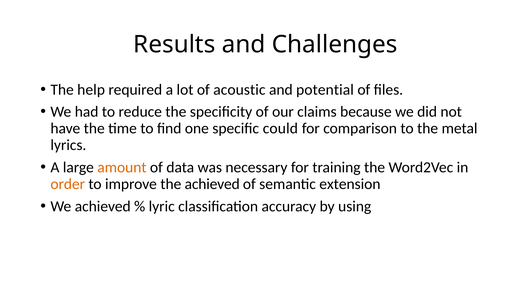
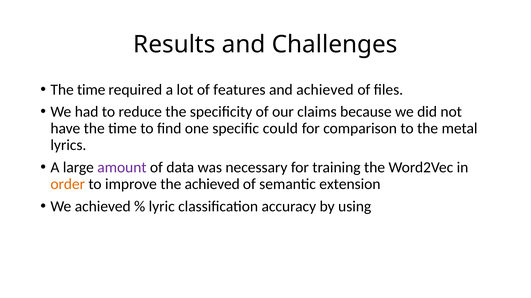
help at (91, 90): help -> time
acoustic: acoustic -> features
and potential: potential -> achieved
amount colour: orange -> purple
